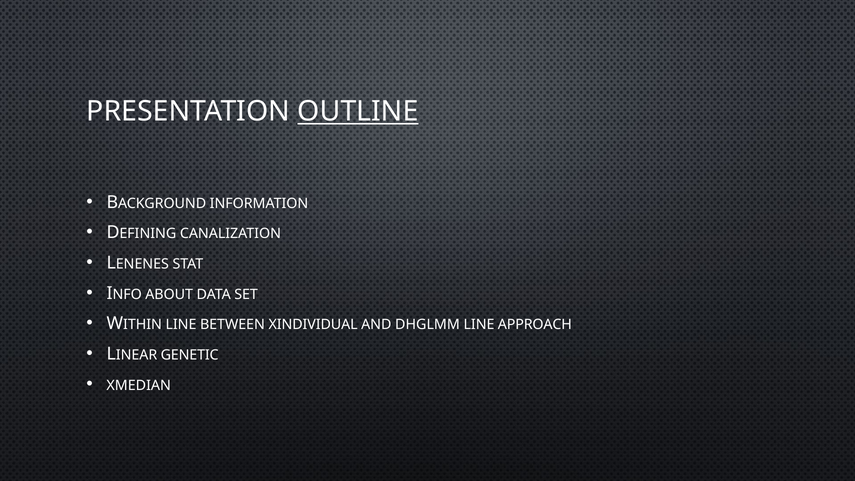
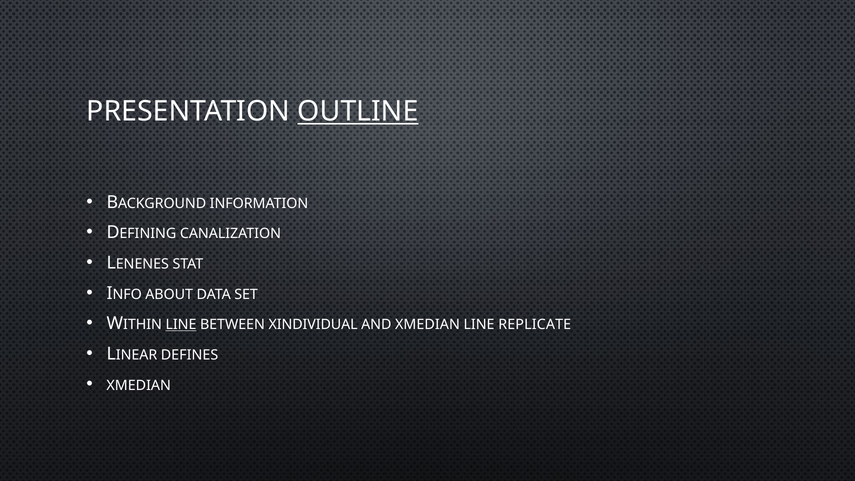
LINE at (181, 325) underline: none -> present
AND DHGLMM: DHGLMM -> XMEDIAN
APPROACH: APPROACH -> REPLICATE
GENETIC: GENETIC -> DEFINES
